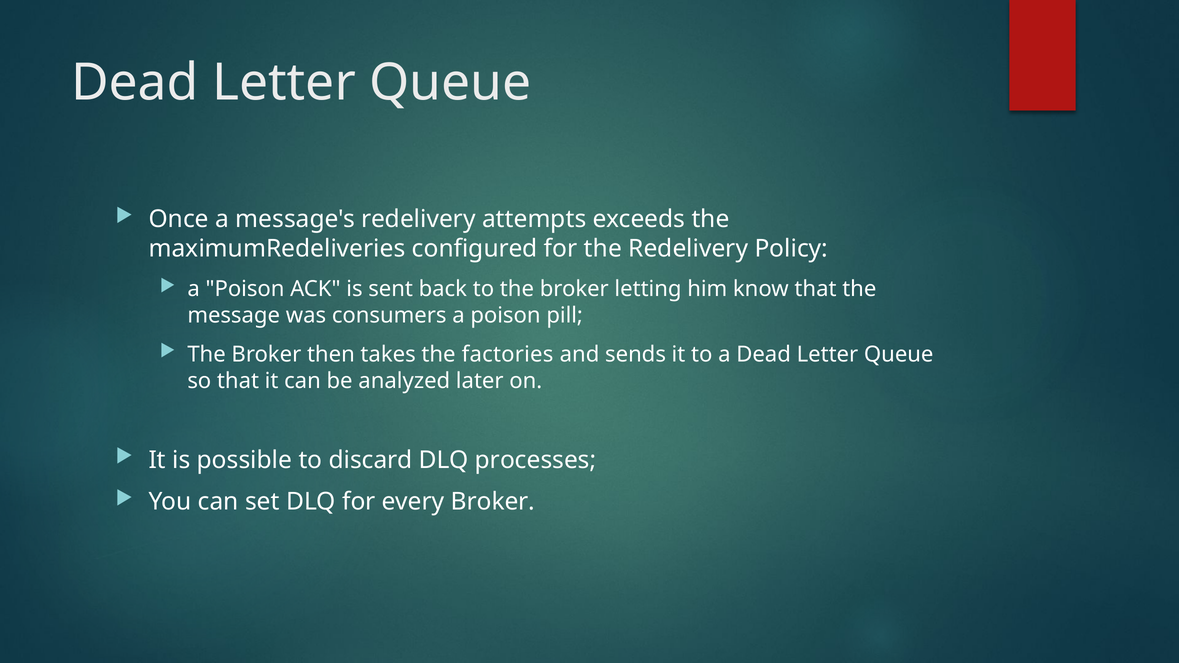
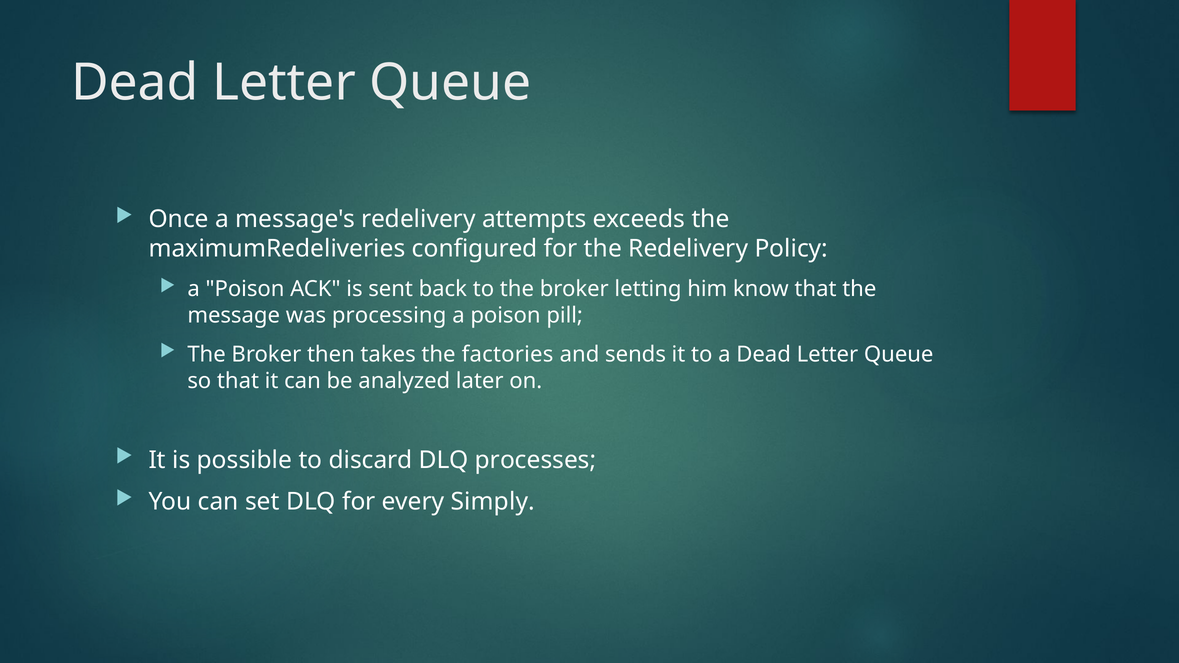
consumers: consumers -> processing
every Broker: Broker -> Simply
